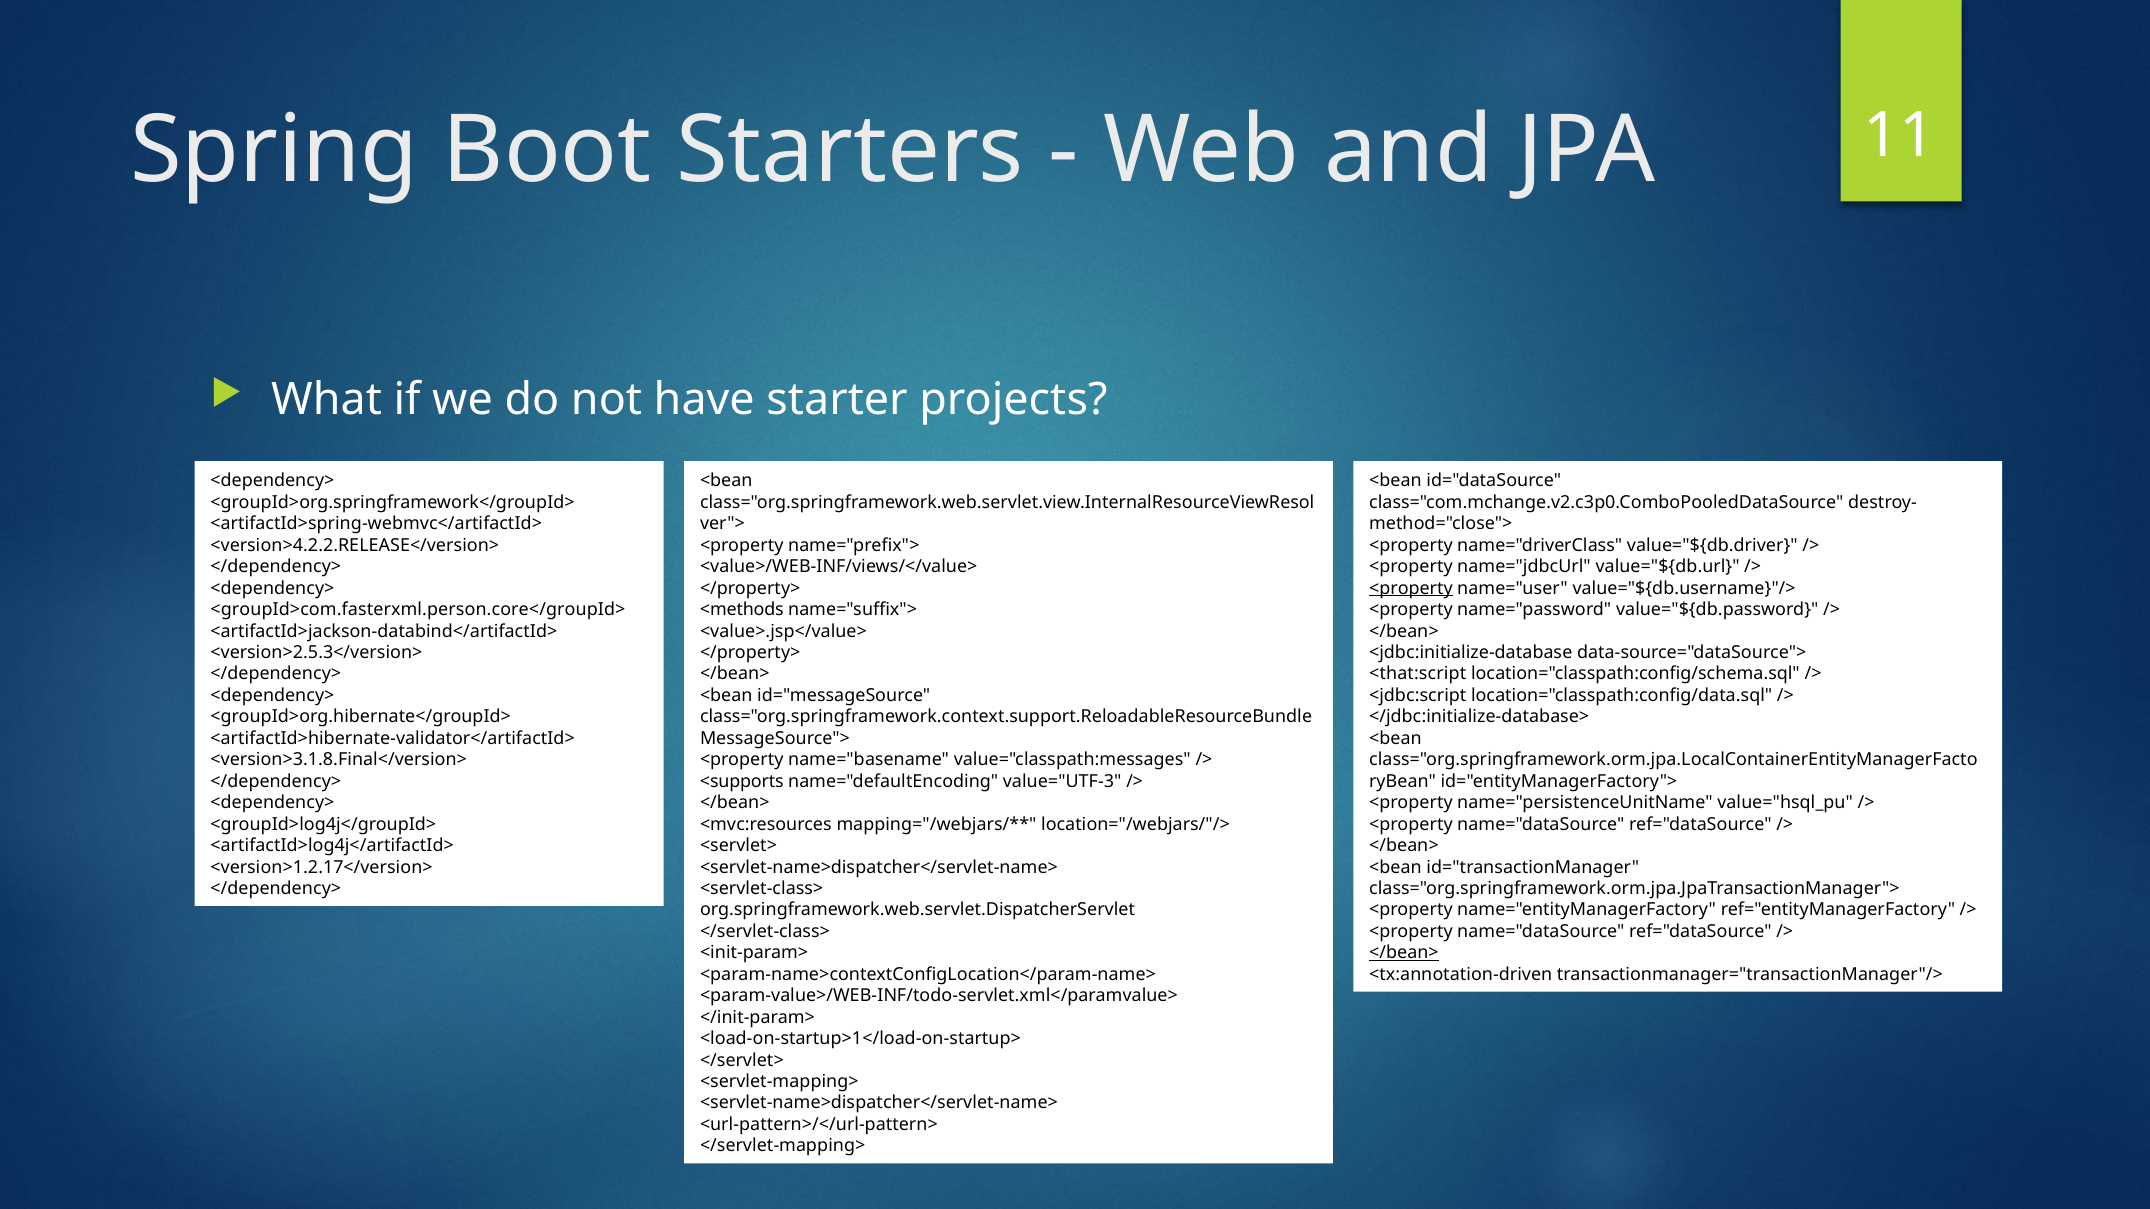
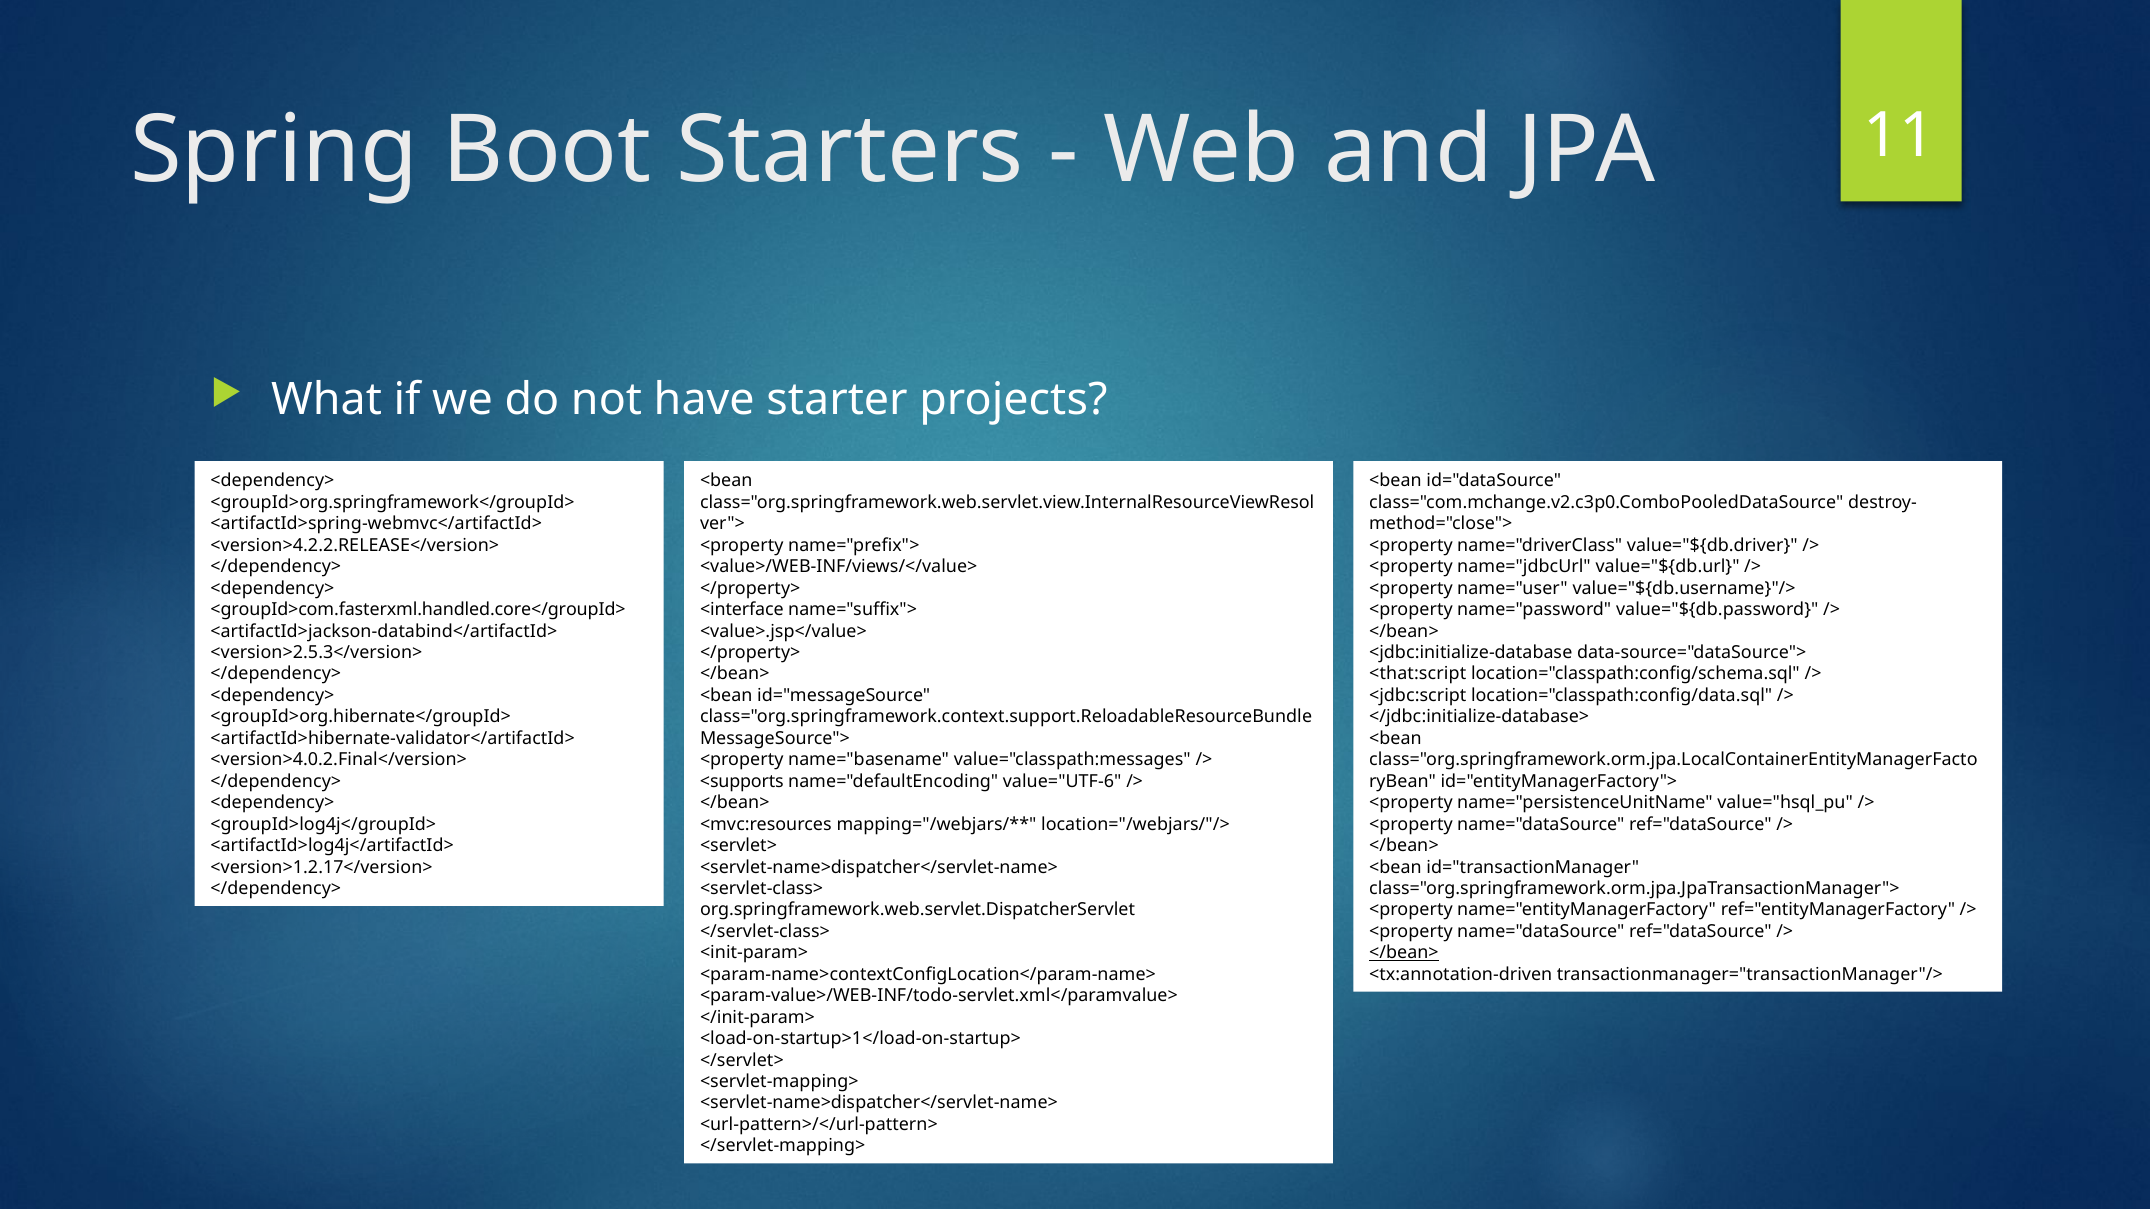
<property at (1411, 588) underline: present -> none
<groupId>com.fasterxml.person.core</groupId>: <groupId>com.fasterxml.person.core</groupId> -> <groupId>com.fasterxml.handled.core</groupId>
<methods: <methods -> <interface
<version>3.1.8.Final</version>: <version>3.1.8.Final</version> -> <version>4.0.2.Final</version>
value="UTF-3: value="UTF-3 -> value="UTF-6
